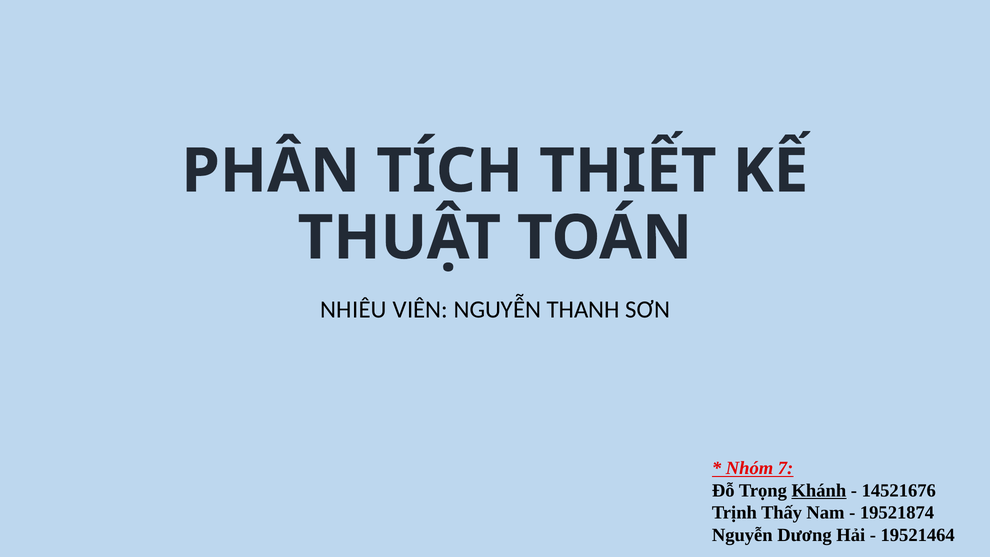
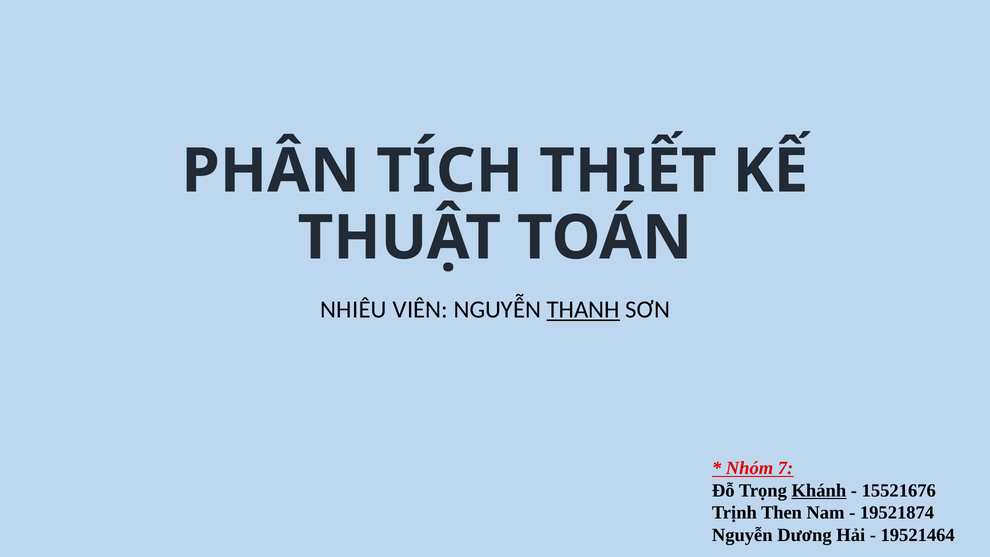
THANH underline: none -> present
14521676: 14521676 -> 15521676
Thấy: Thấy -> Then
